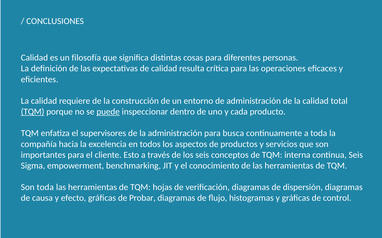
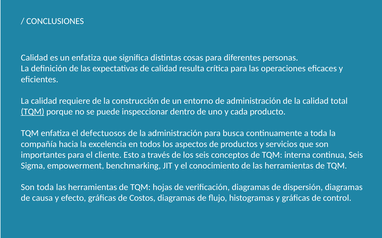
un filosofía: filosofía -> enfatiza
puede underline: present -> none
supervisores: supervisores -> defectuosos
Probar: Probar -> Costos
